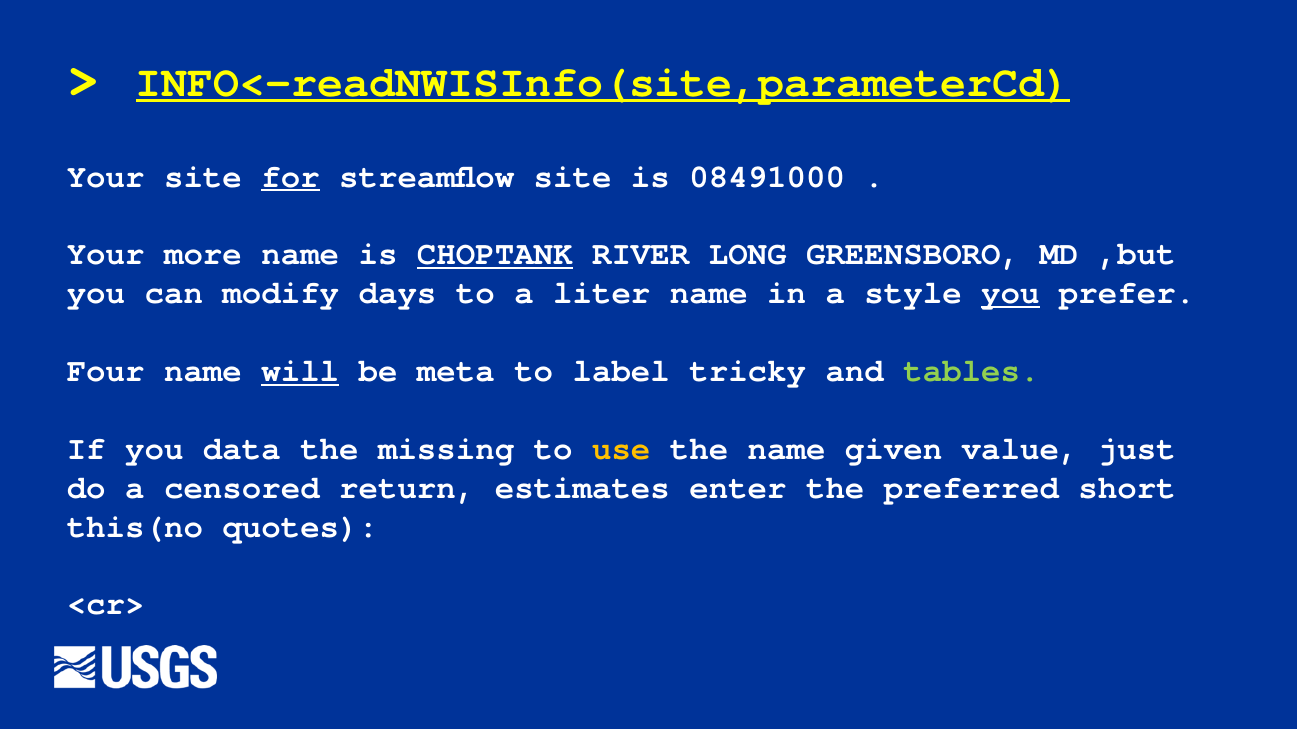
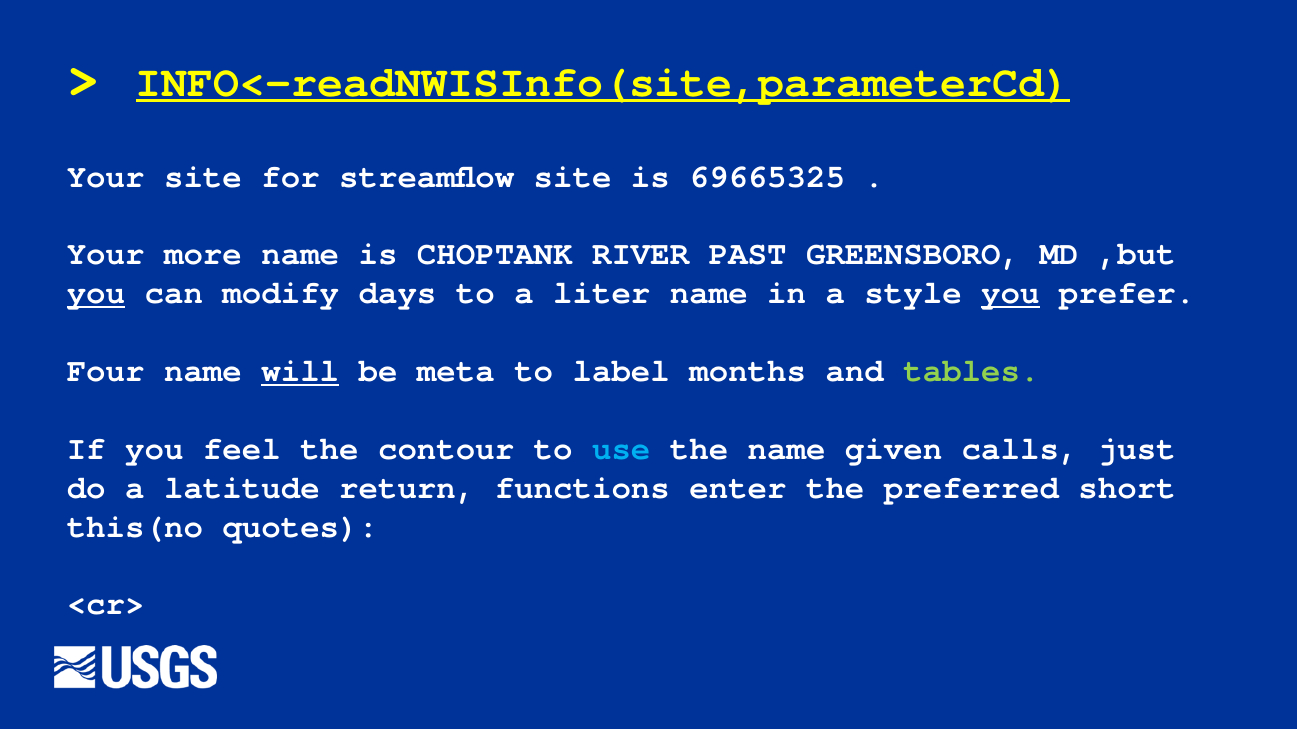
for underline: present -> none
08491000: 08491000 -> 69665325
CHOPTANK underline: present -> none
LONG: LONG -> PAST
you at (96, 293) underline: none -> present
tricky: tricky -> months
data: data -> feel
missing: missing -> contour
use colour: yellow -> light blue
value: value -> calls
censored: censored -> latitude
estimates: estimates -> functions
